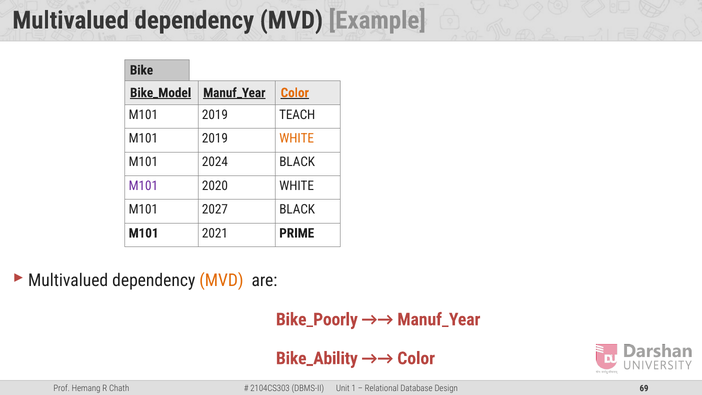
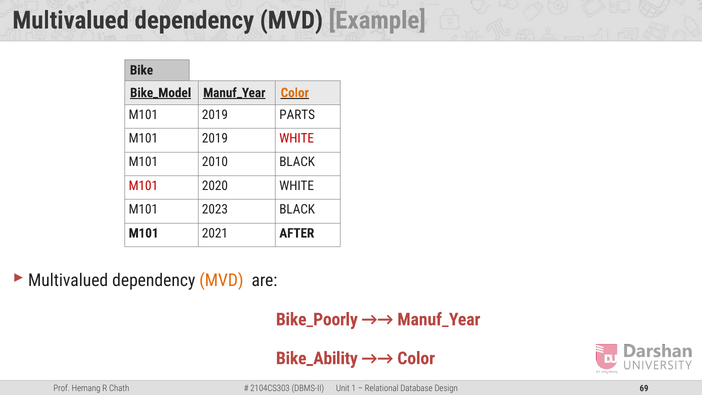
TEACH: TEACH -> PARTS
WHITE at (297, 138) colour: orange -> red
2024: 2024 -> 2010
M101 at (143, 186) colour: purple -> red
2027: 2027 -> 2023
PRIME: PRIME -> AFTER
